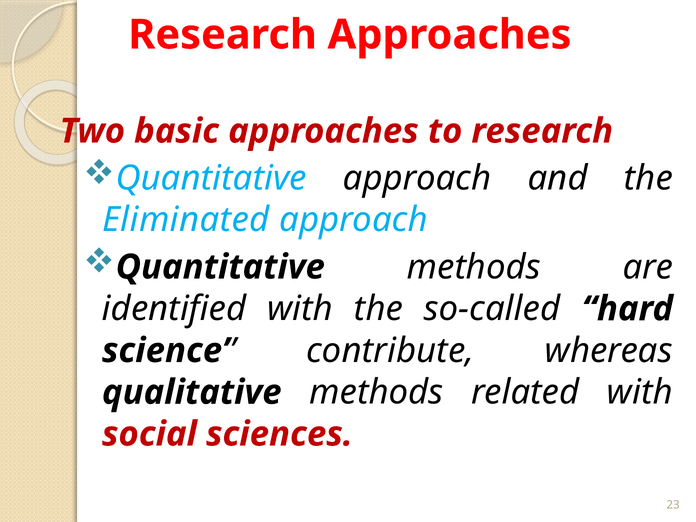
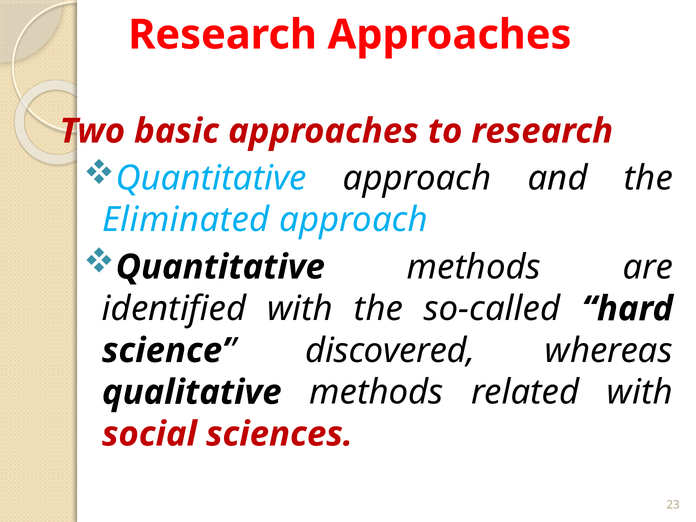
contribute: contribute -> discovered
